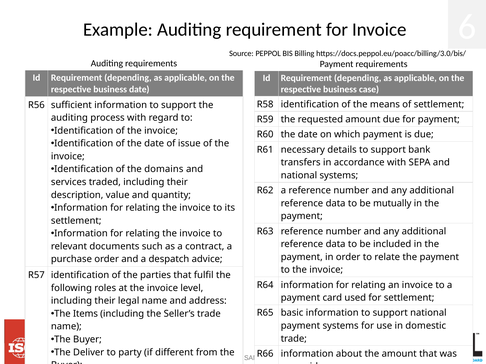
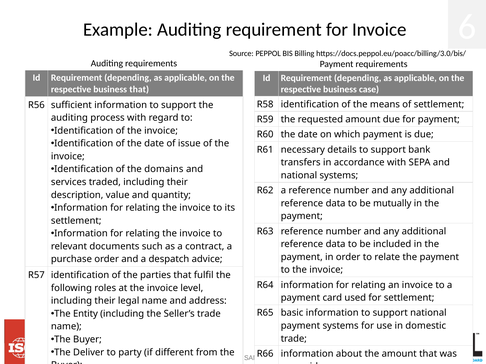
business date: date -> that
Items: Items -> Entity
